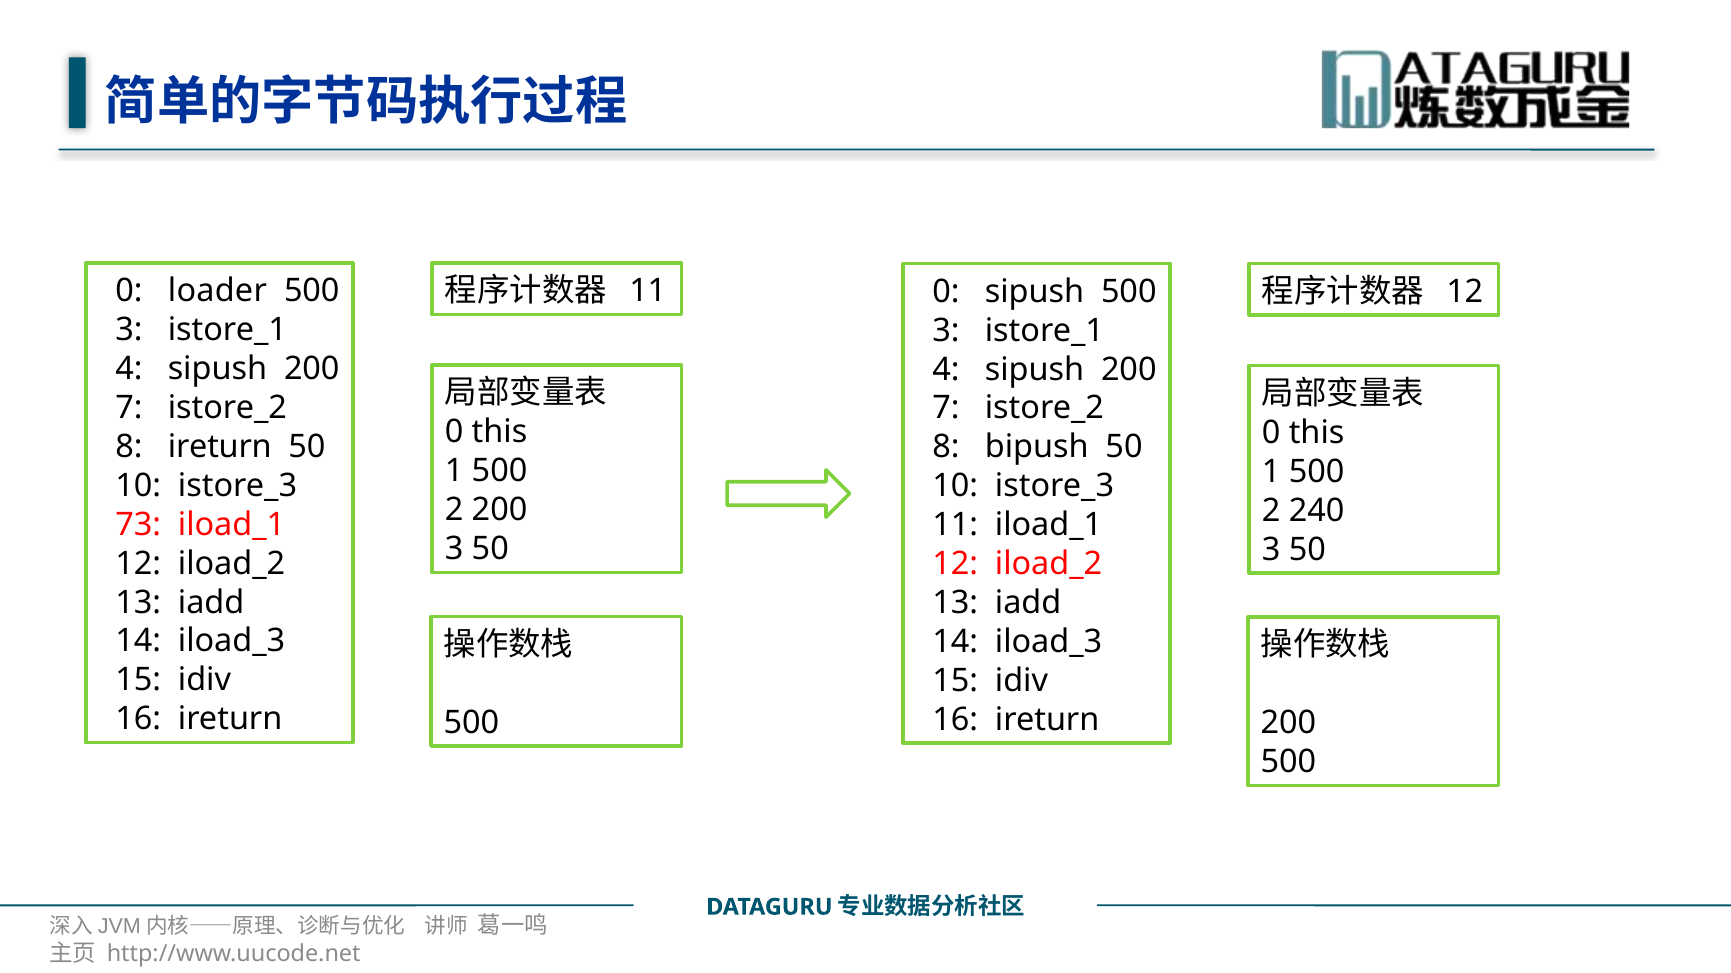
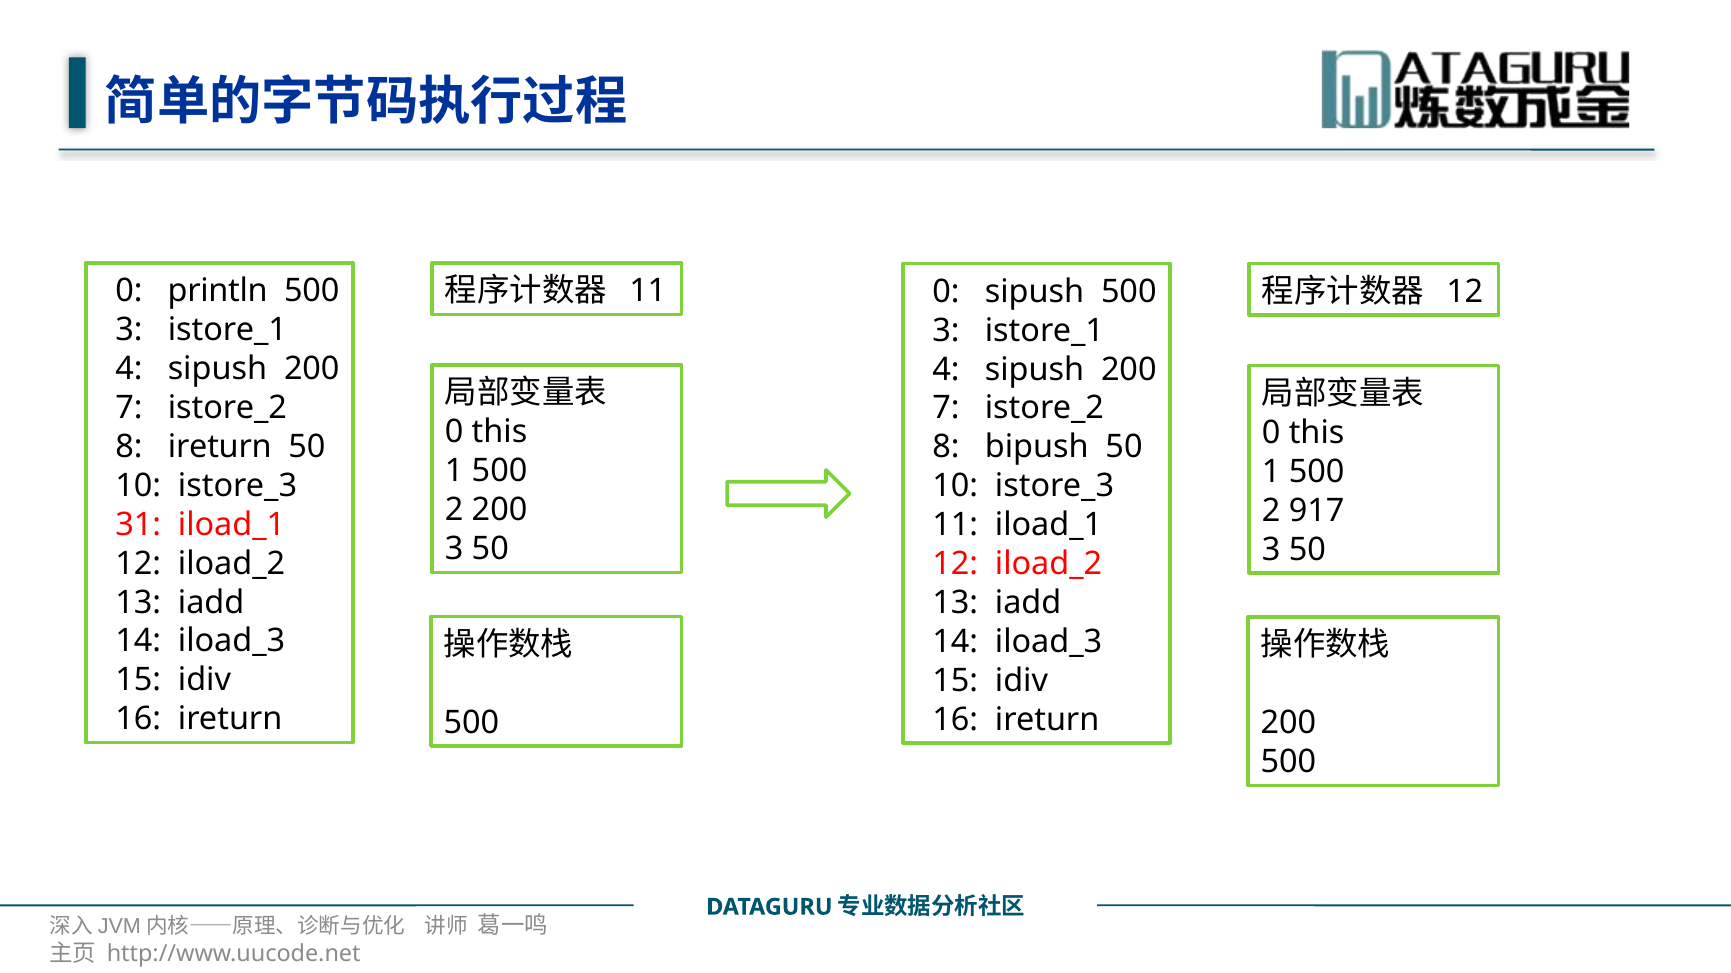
loader: loader -> println
240: 240 -> 917
73: 73 -> 31
